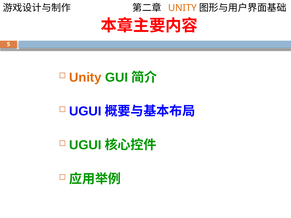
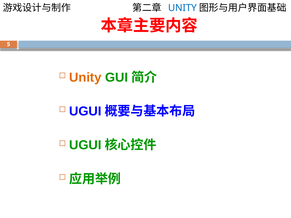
UNITY at (182, 8) colour: orange -> blue
